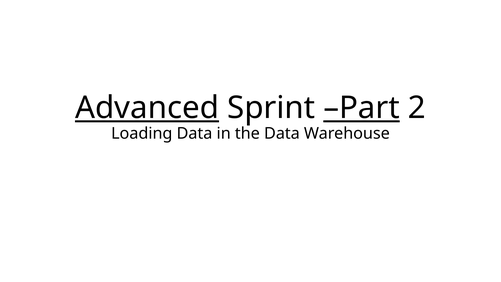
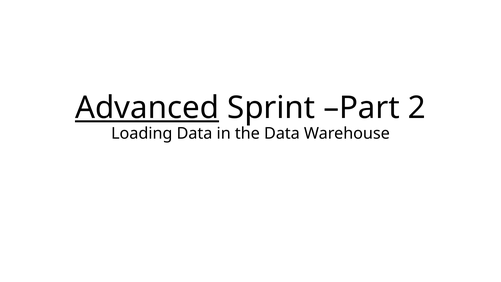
Part underline: present -> none
